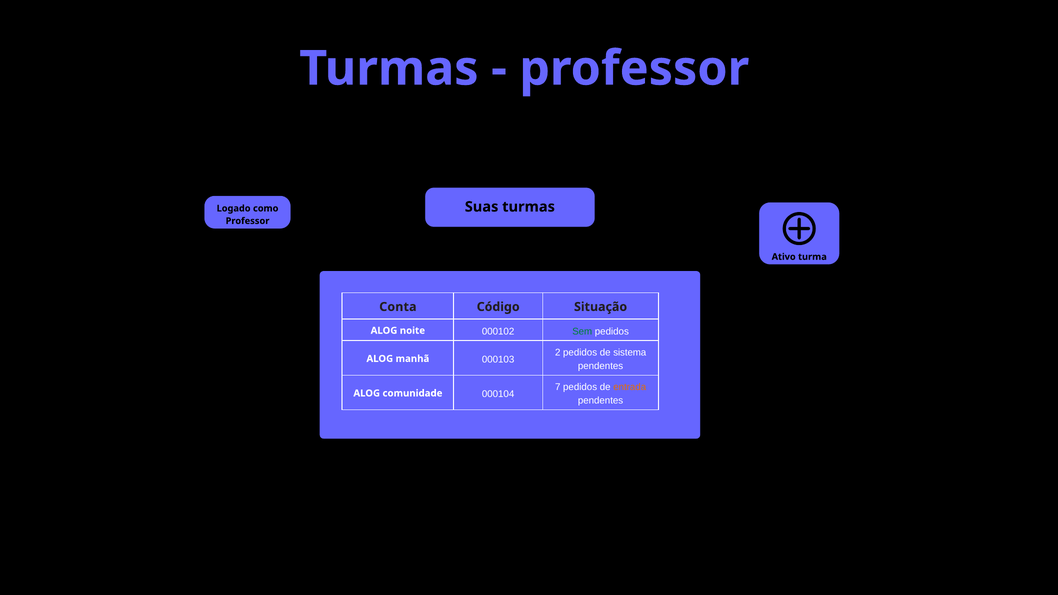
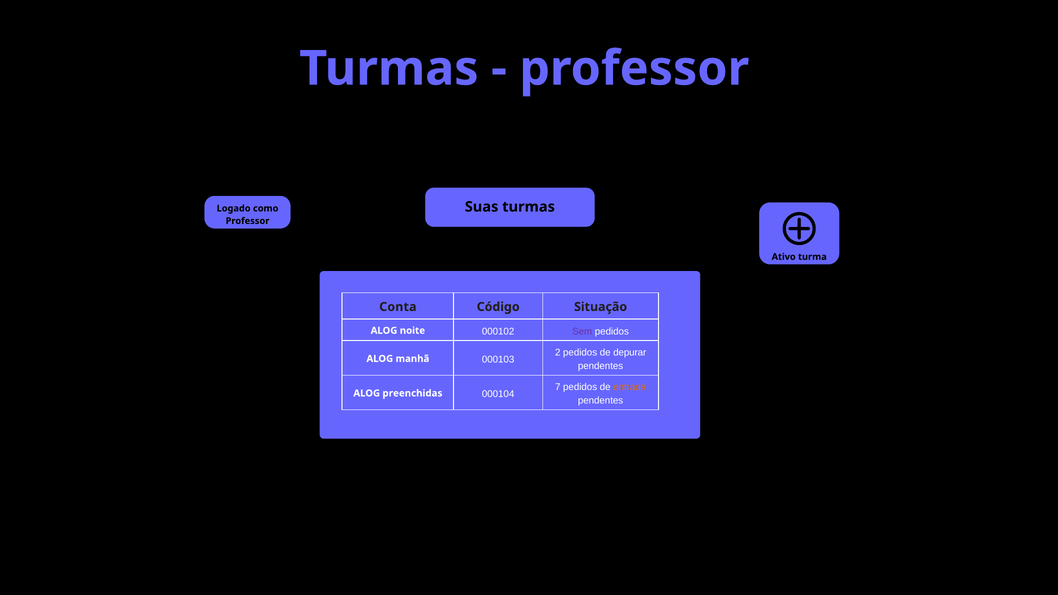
Sem colour: green -> purple
sistema: sistema -> depurar
comunidade: comunidade -> preenchidas
